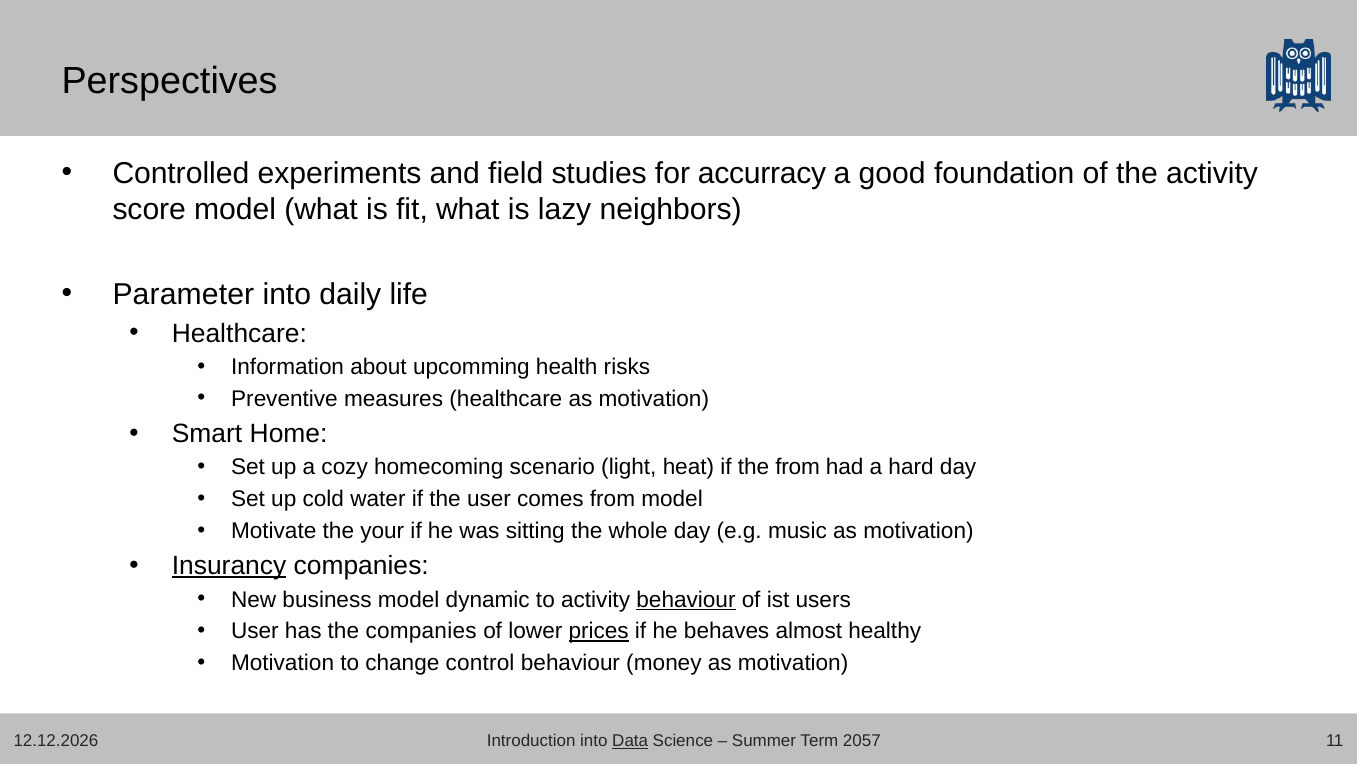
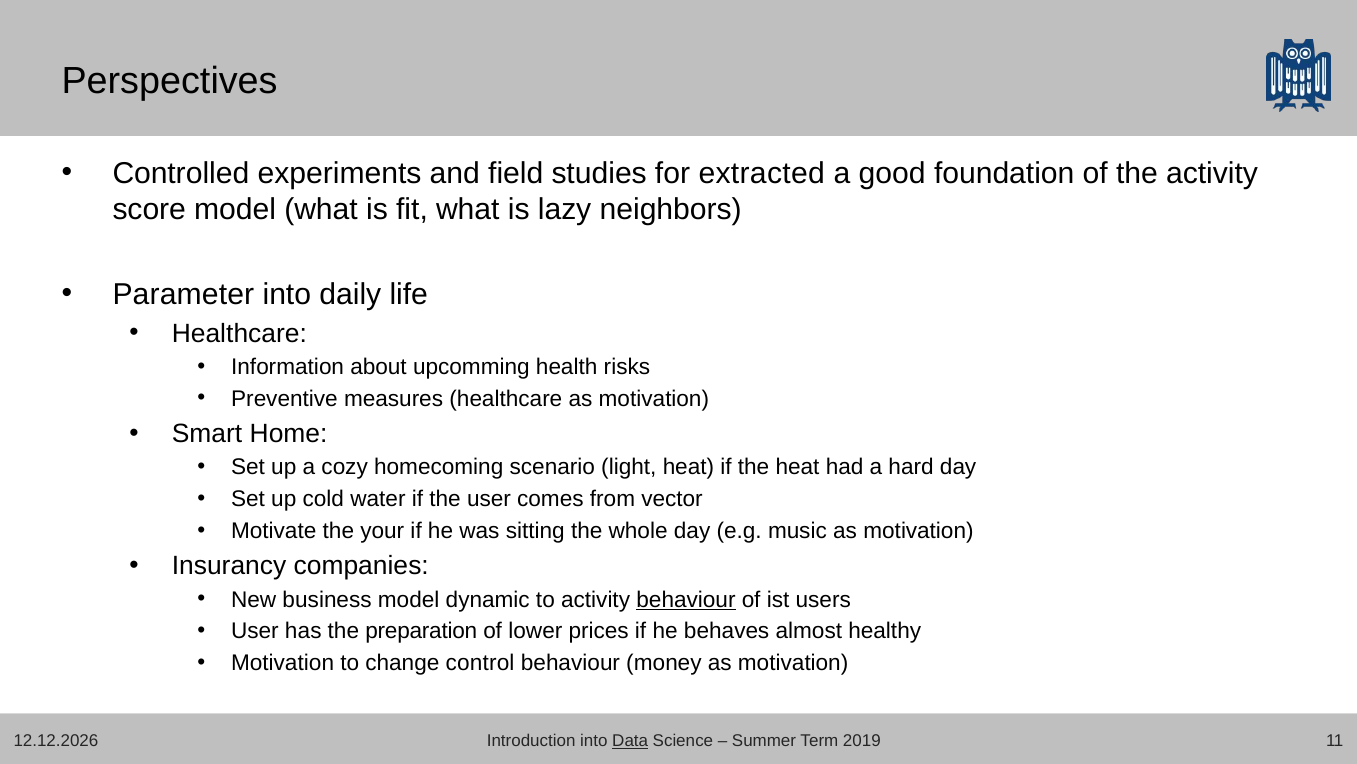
accurracy: accurracy -> extracted
the from: from -> heat
from model: model -> vector
Insurancy underline: present -> none
the companies: companies -> preparation
prices underline: present -> none
2057: 2057 -> 2019
